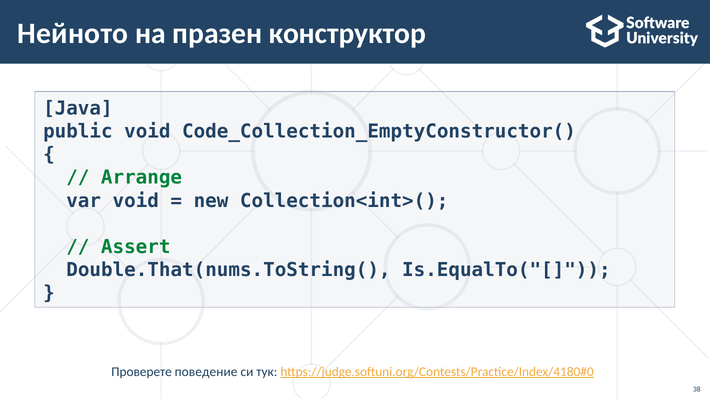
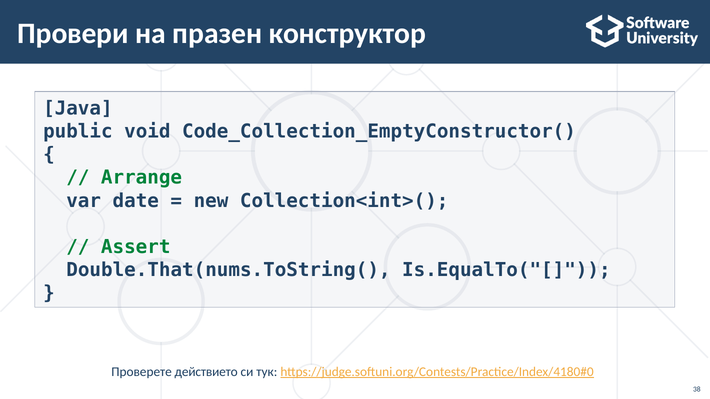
Нейното: Нейното -> Провери
var void: void -> date
поведение: поведение -> действието
